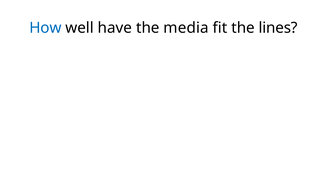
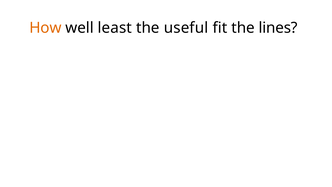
How colour: blue -> orange
have: have -> least
media: media -> useful
